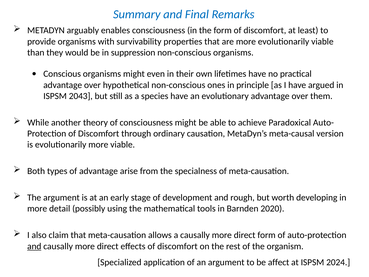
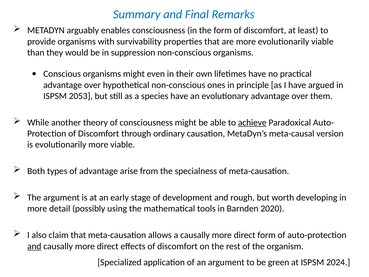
2043: 2043 -> 2053
achieve underline: none -> present
affect: affect -> green
